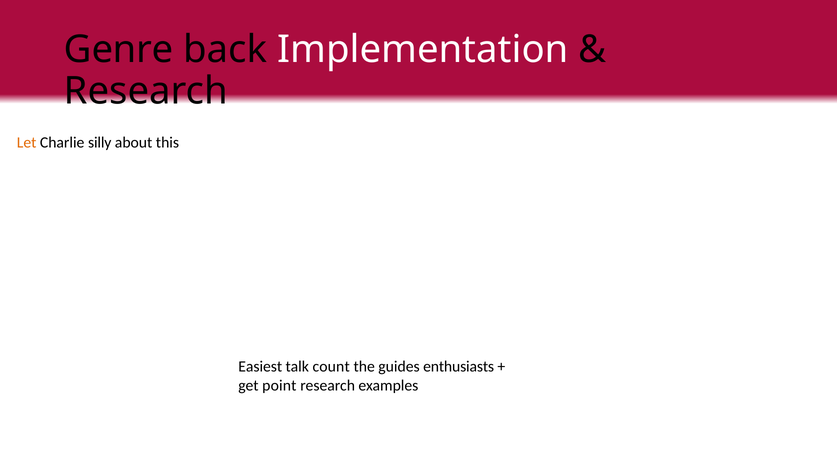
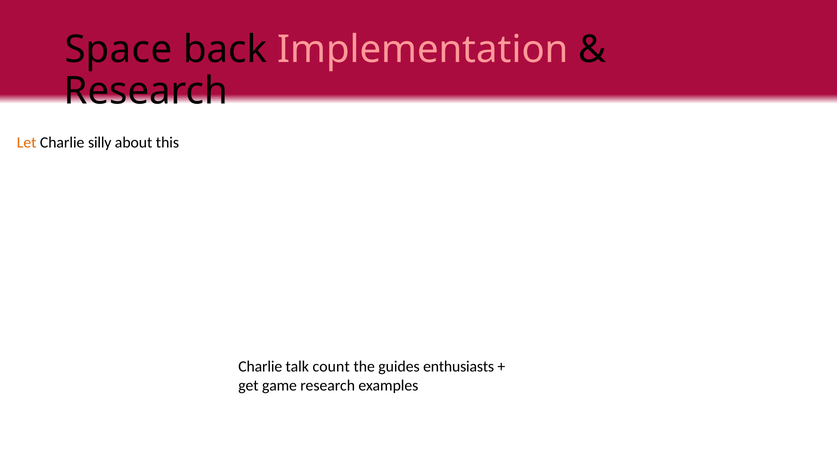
Genre: Genre -> Space
Implementation colour: white -> pink
Easiest at (260, 366): Easiest -> Charlie
point: point -> game
